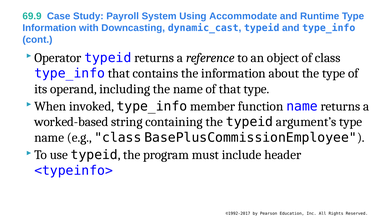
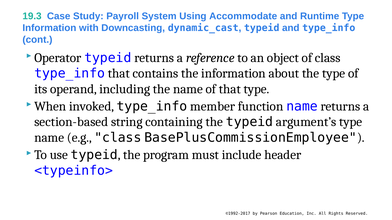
69.9: 69.9 -> 19.3
worked-based: worked-based -> section-based
